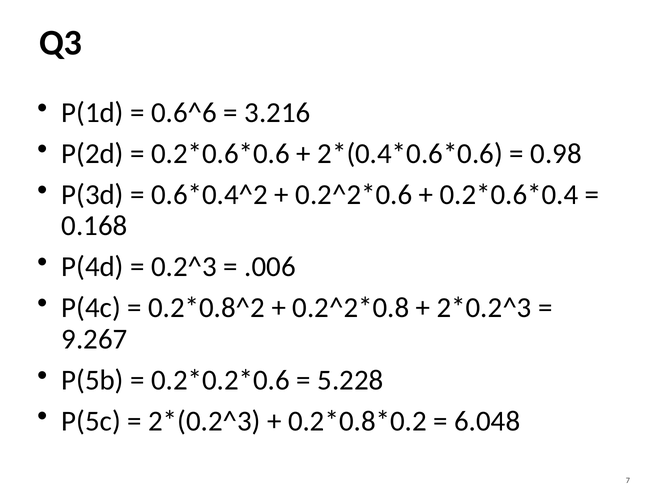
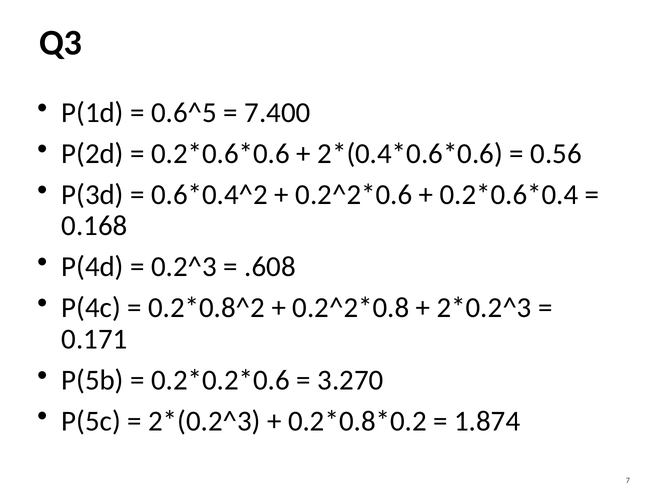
0.6^6: 0.6^6 -> 0.6^5
3.216: 3.216 -> 7.400
0.98: 0.98 -> 0.56
.006: .006 -> .608
9.267: 9.267 -> 0.171
5.228: 5.228 -> 3.270
6.048: 6.048 -> 1.874
